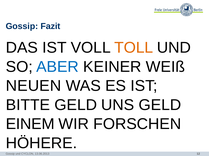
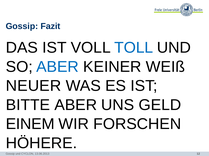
TOLL colour: orange -> blue
NEUEN: NEUEN -> NEUER
BITTE GELD: GELD -> ABER
